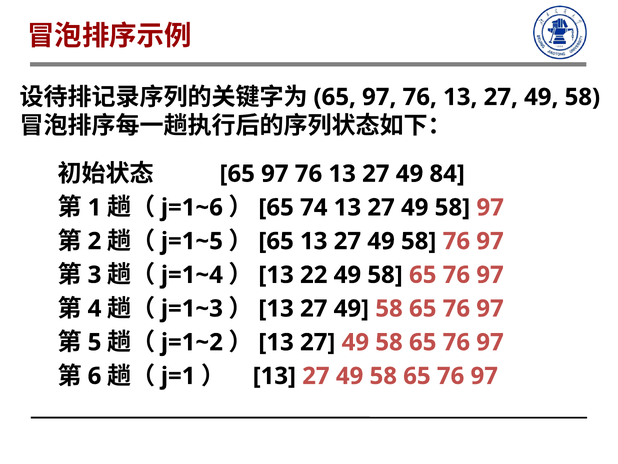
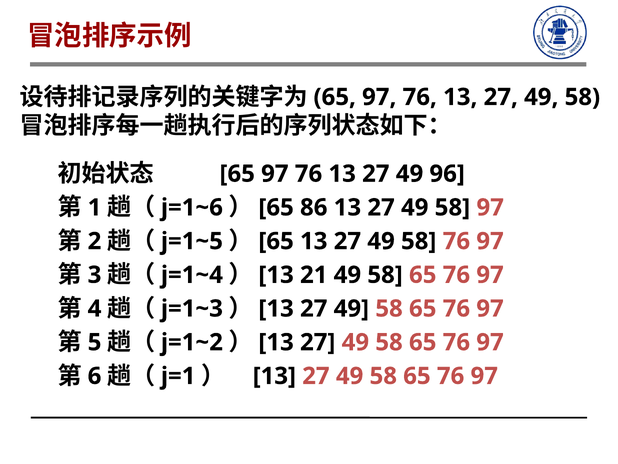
84: 84 -> 96
74: 74 -> 86
22: 22 -> 21
